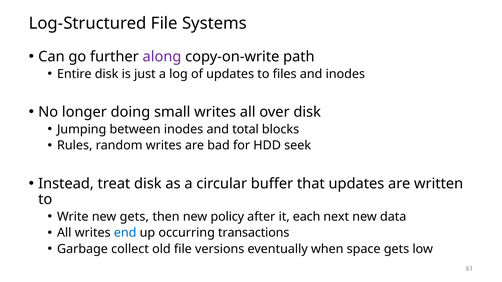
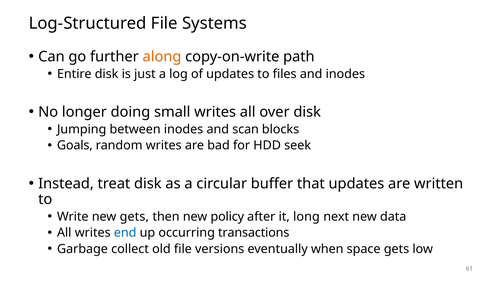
along colour: purple -> orange
total: total -> scan
Rules: Rules -> Goals
each: each -> long
